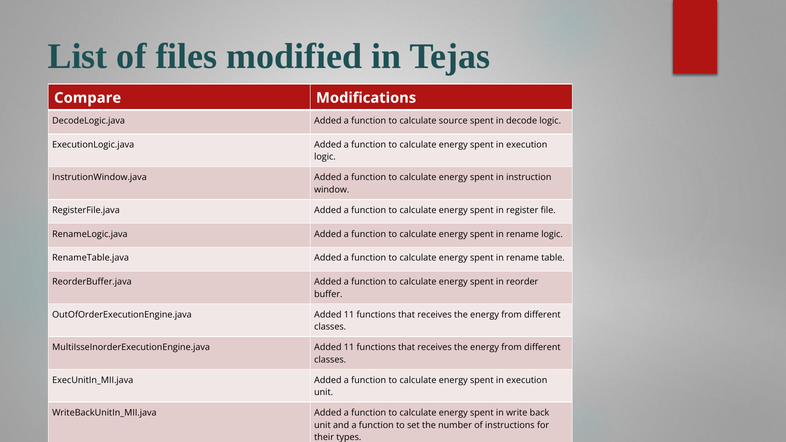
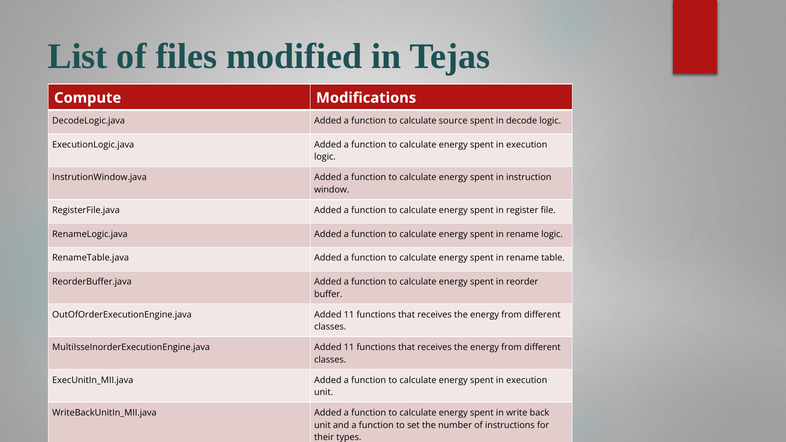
Compare: Compare -> Compute
